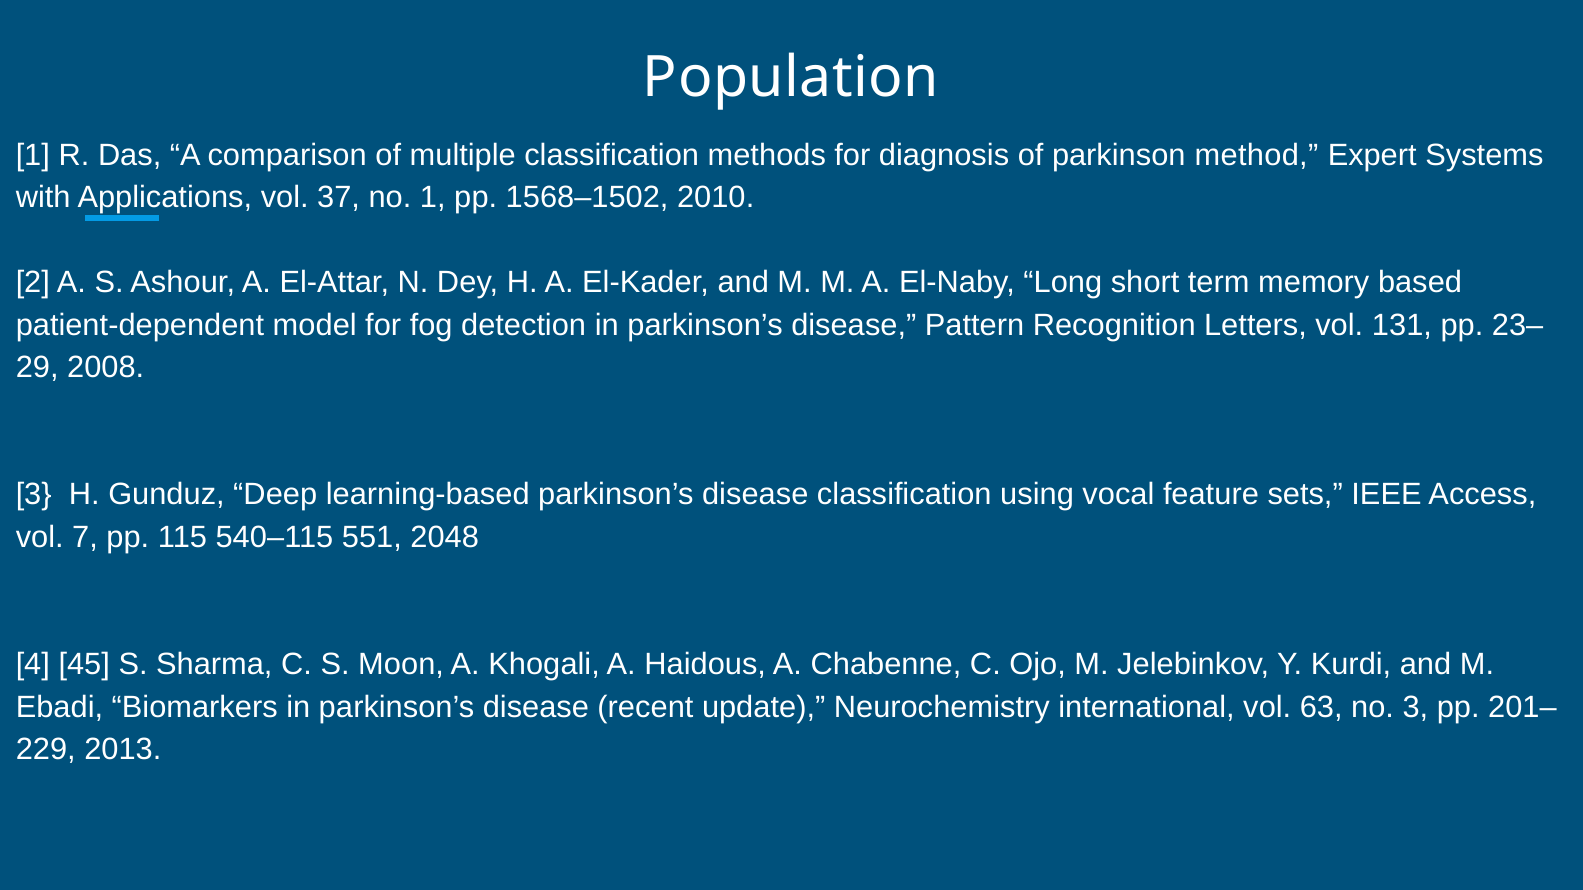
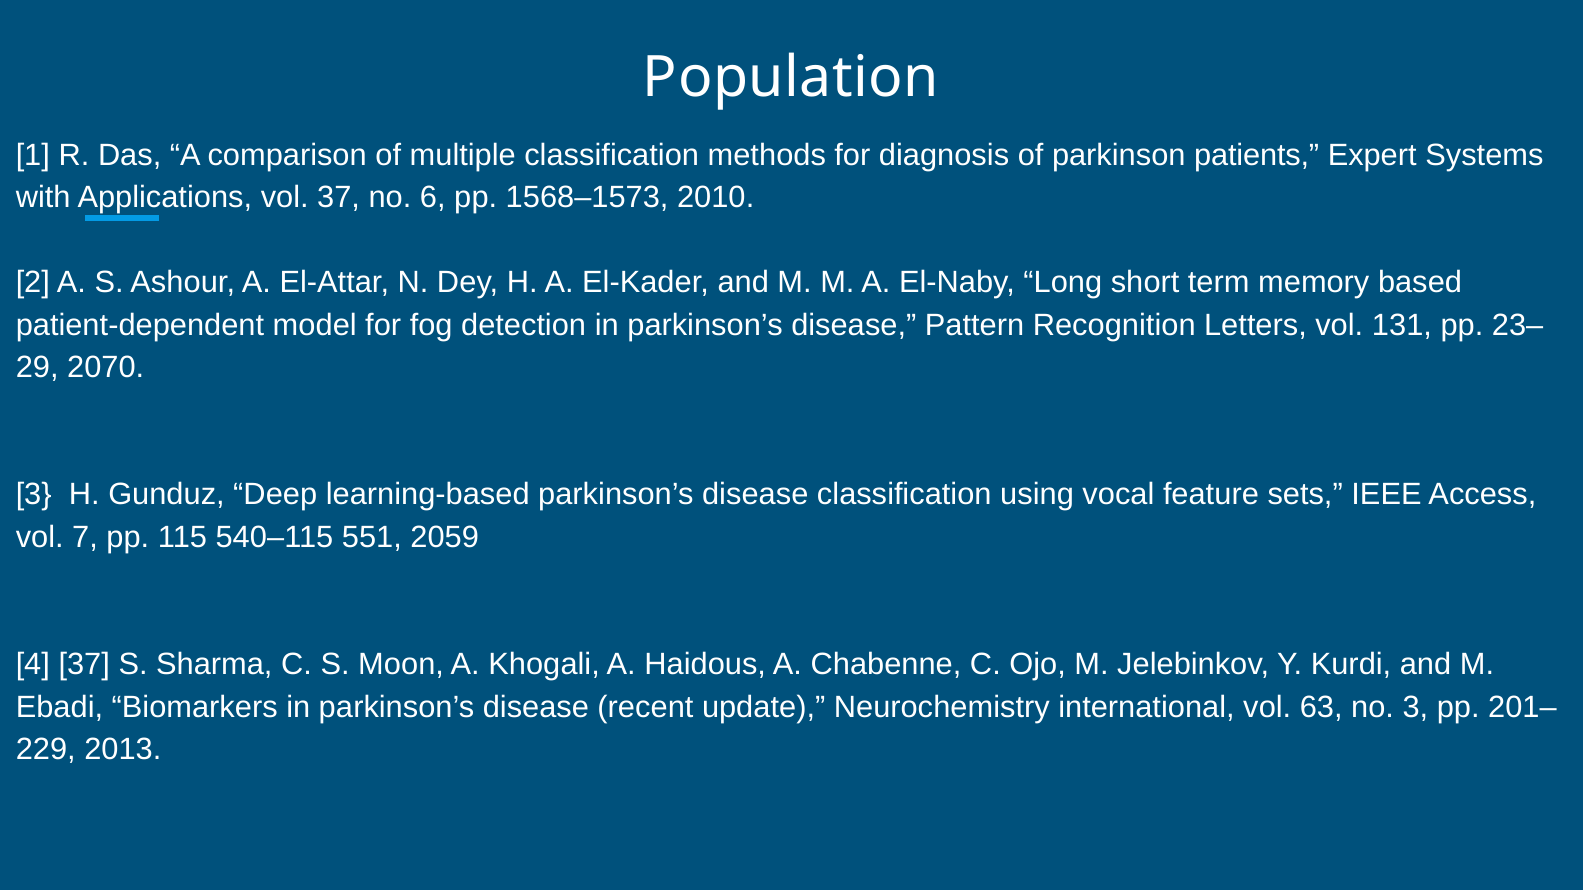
method: method -> patients
no 1: 1 -> 6
1568–1502: 1568–1502 -> 1568–1573
2008: 2008 -> 2070
2048: 2048 -> 2059
4 45: 45 -> 37
